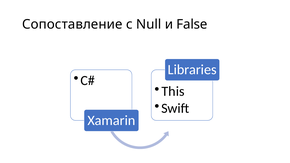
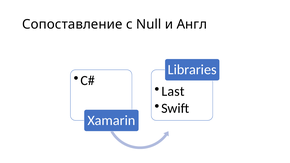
False: False -> Англ
This: This -> Last
